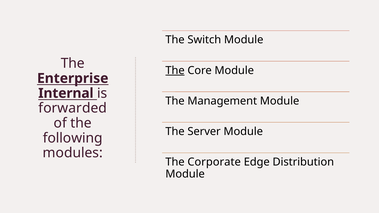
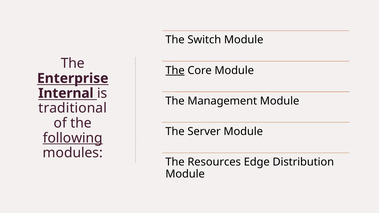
forwarded: forwarded -> traditional
following underline: none -> present
Corporate: Corporate -> Resources
